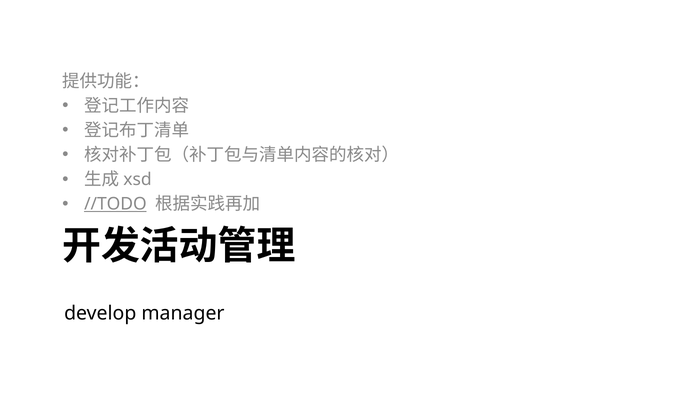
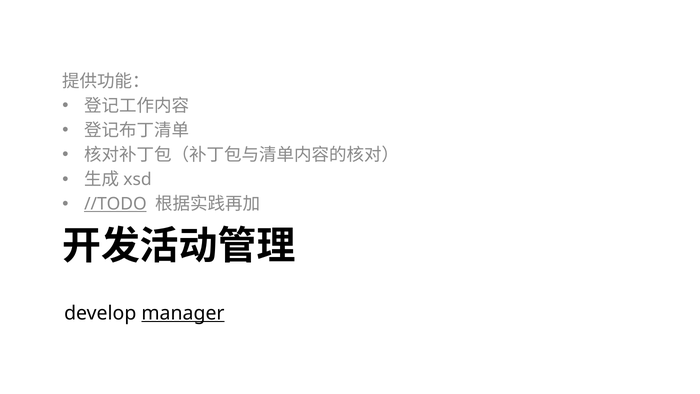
manager underline: none -> present
